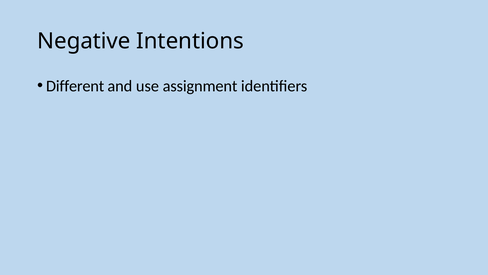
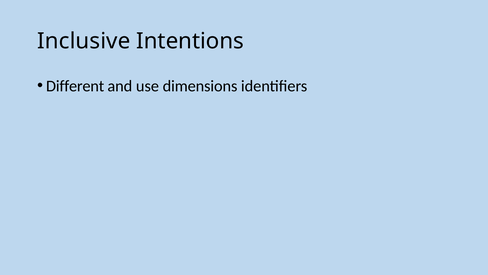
Negative: Negative -> Inclusive
assignment: assignment -> dimensions
